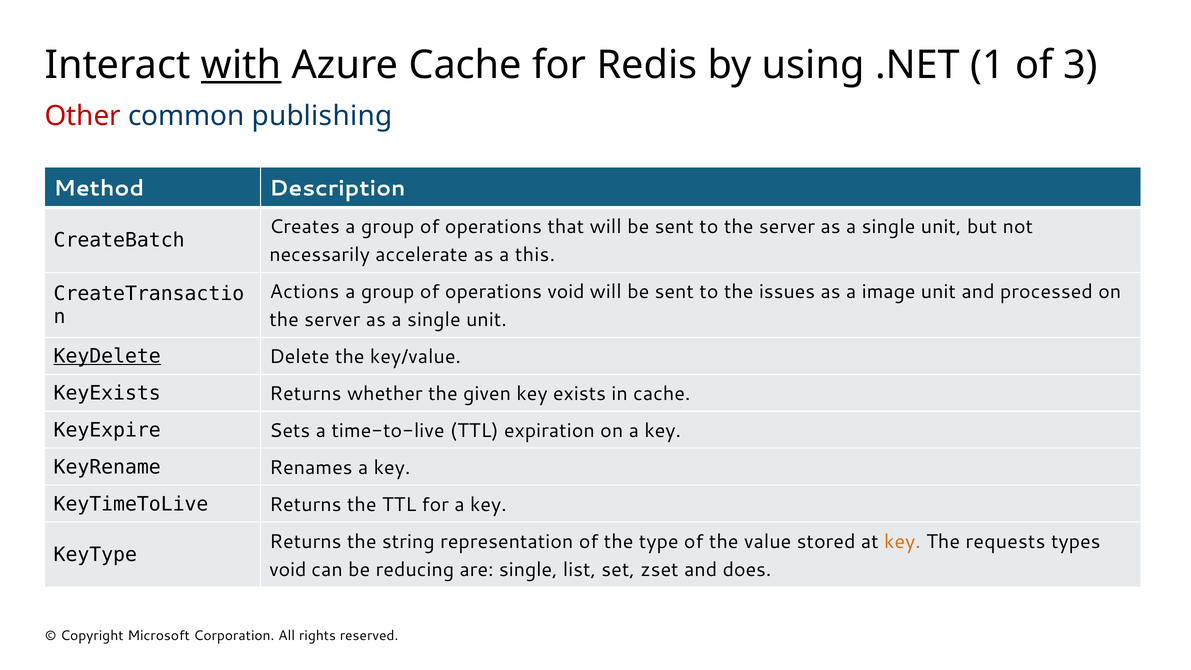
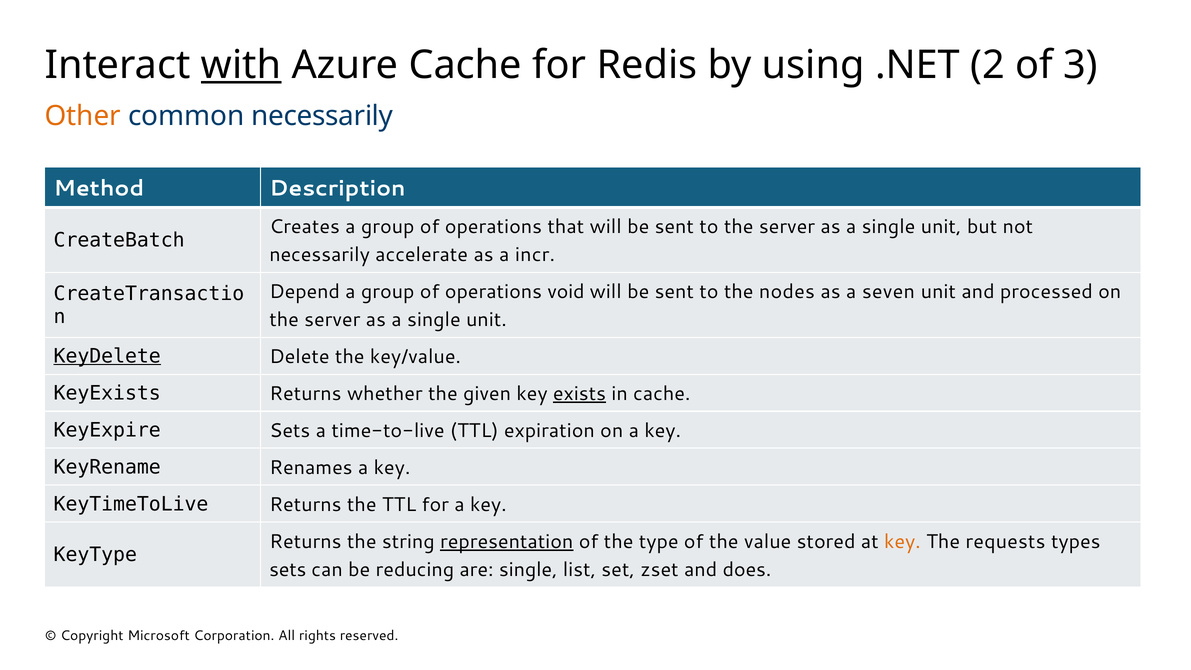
1: 1 -> 2
Other colour: red -> orange
common publishing: publishing -> necessarily
this: this -> incr
Actions: Actions -> Depend
issues: issues -> nodes
image: image -> seven
exists underline: none -> present
representation underline: none -> present
void at (288, 570): void -> sets
